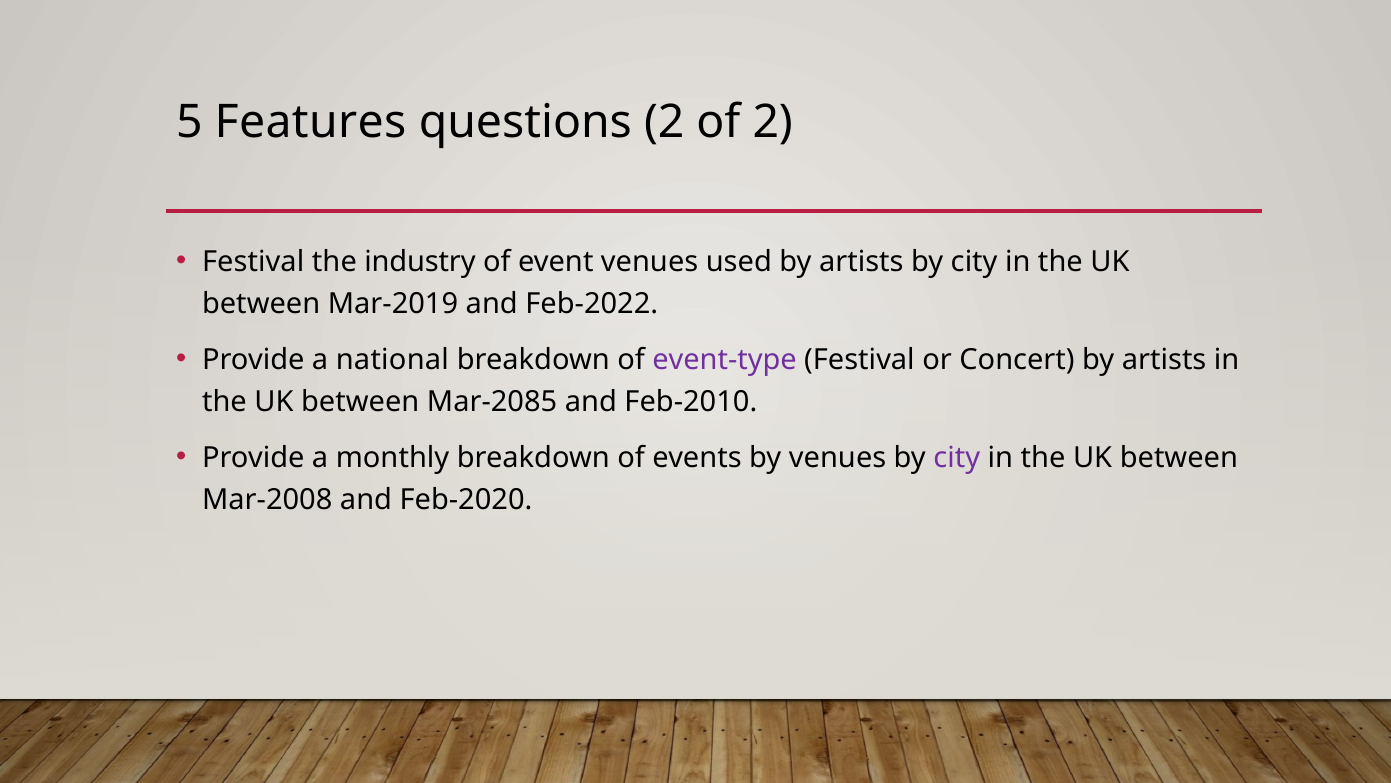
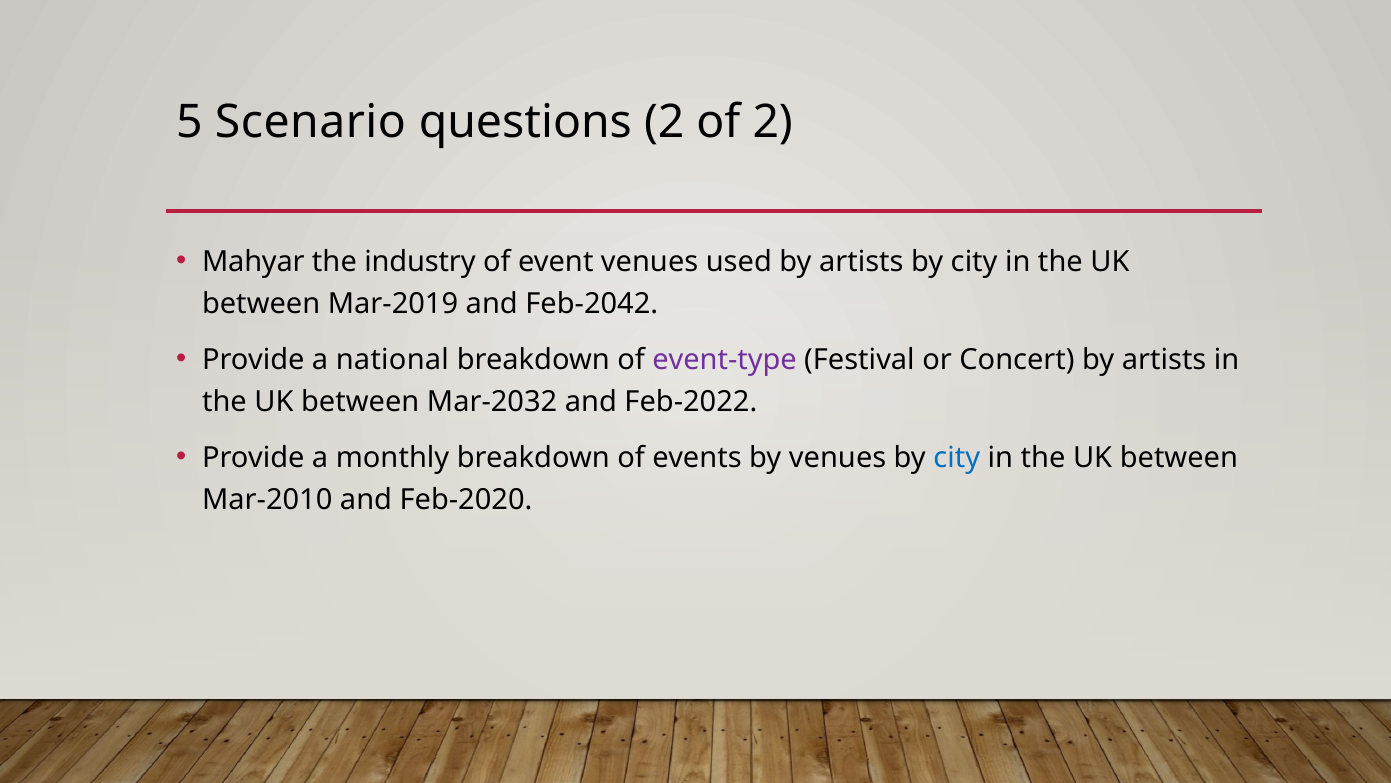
Features: Features -> Scenario
Festival at (253, 262): Festival -> Mahyar
Feb-2022: Feb-2022 -> Feb-2042
Mar-2085: Mar-2085 -> Mar-2032
Feb-2010: Feb-2010 -> Feb-2022
city at (957, 457) colour: purple -> blue
Mar-2008: Mar-2008 -> Mar-2010
